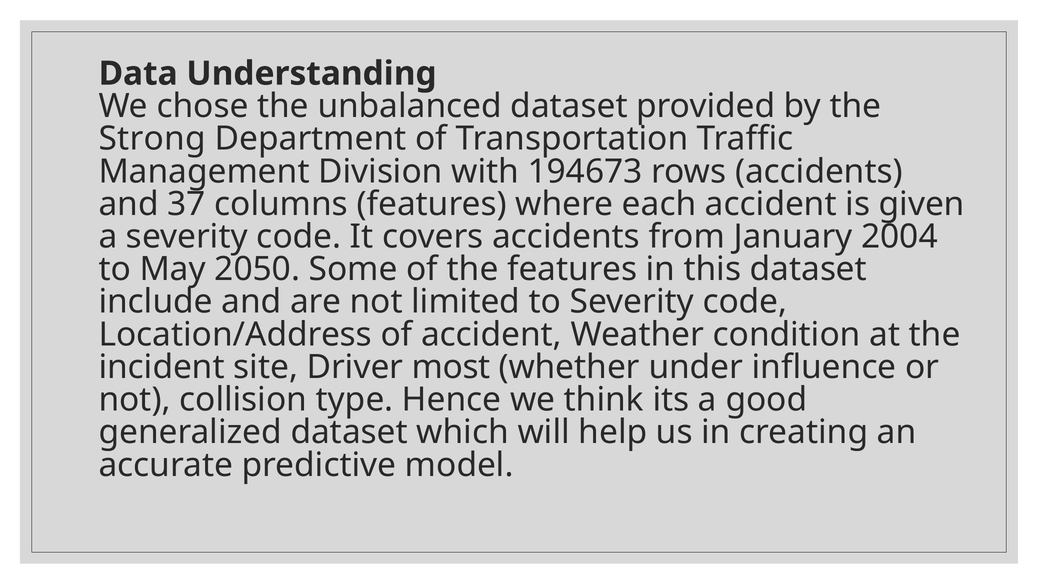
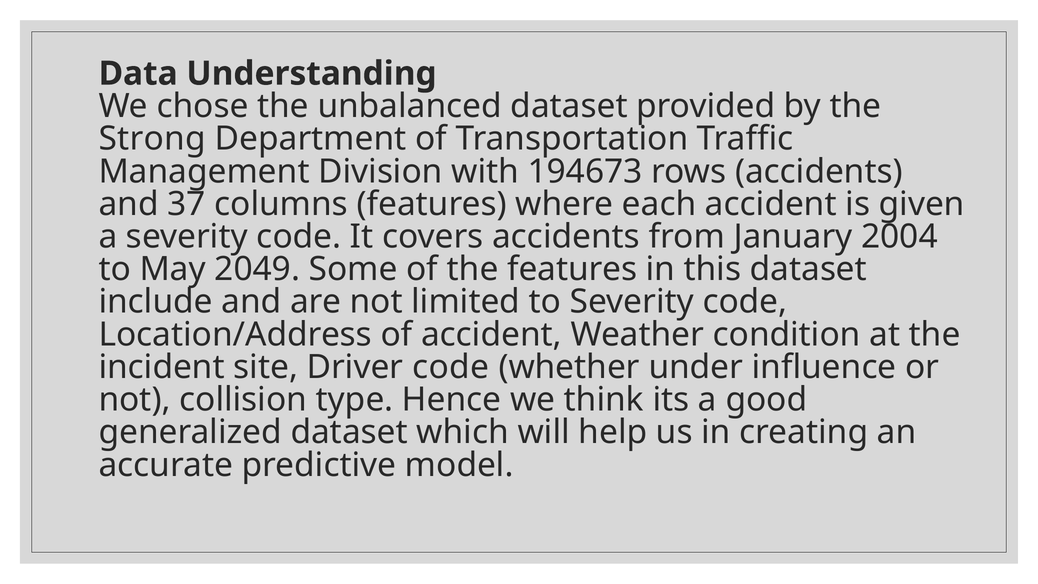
2050: 2050 -> 2049
Driver most: most -> code
